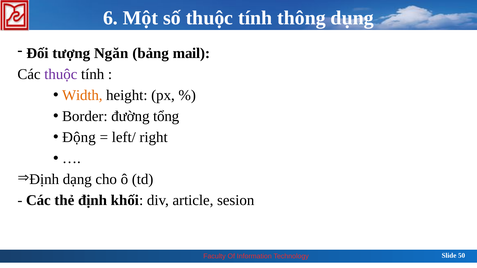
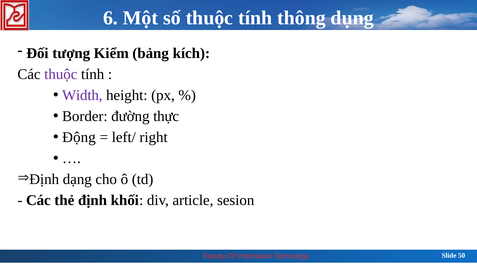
Ngăn: Ngăn -> Kiểm
mail: mail -> kích
Width colour: orange -> purple
tổng: tổng -> thực
